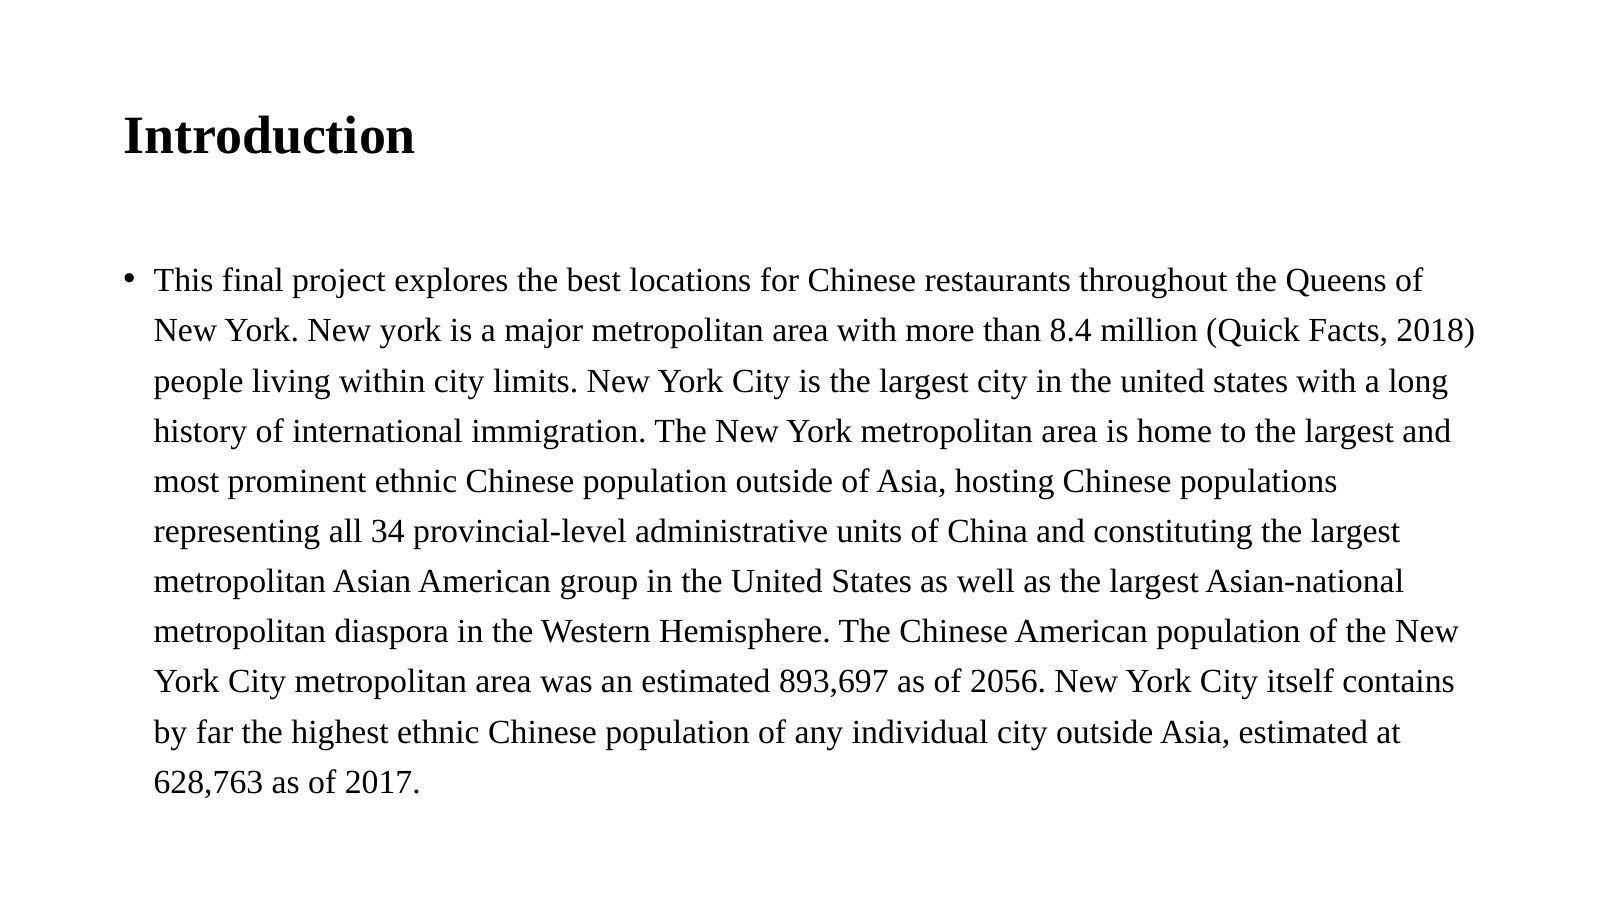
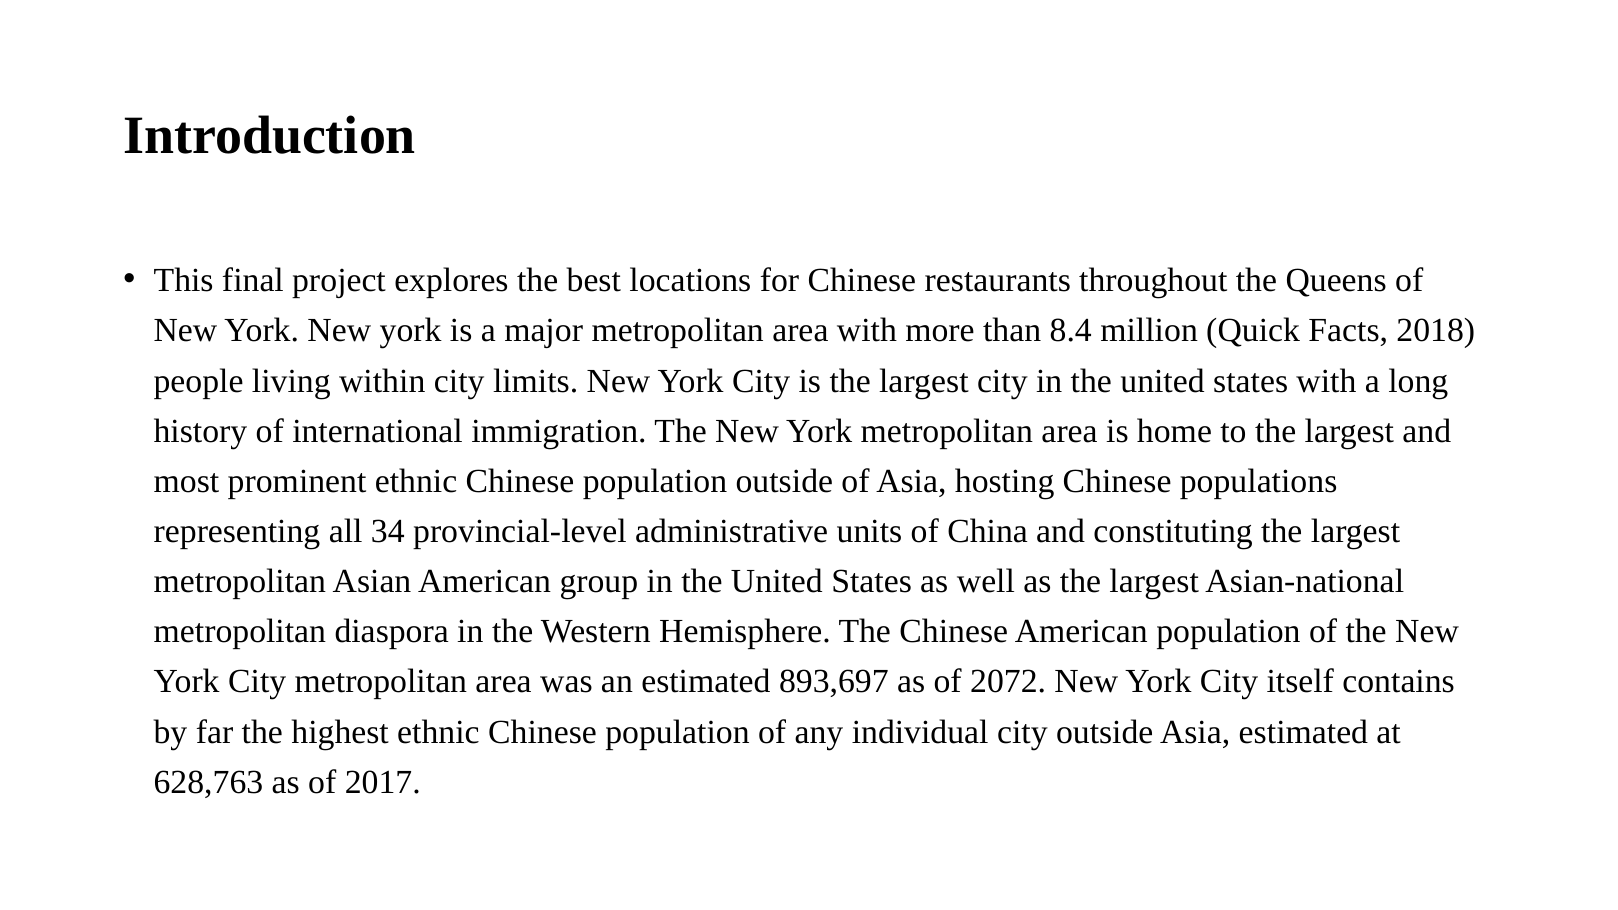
2056: 2056 -> 2072
